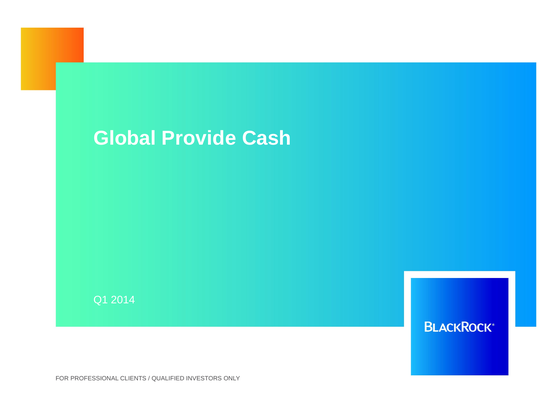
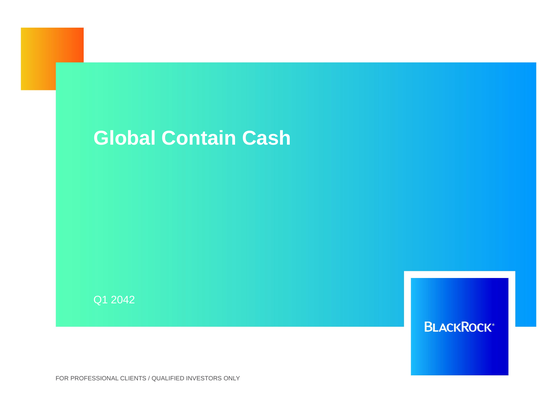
Provide: Provide -> Contain
2014: 2014 -> 2042
